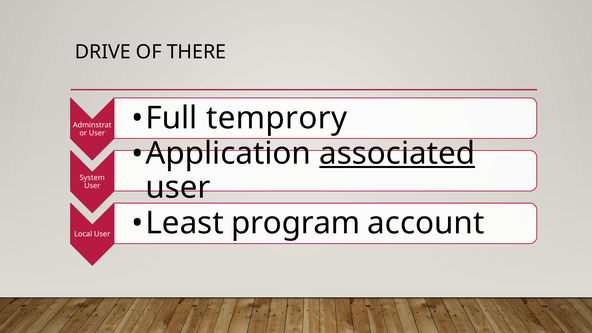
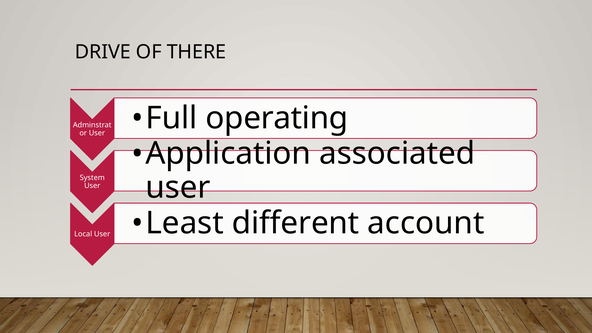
temprory: temprory -> operating
associated underline: present -> none
program: program -> different
